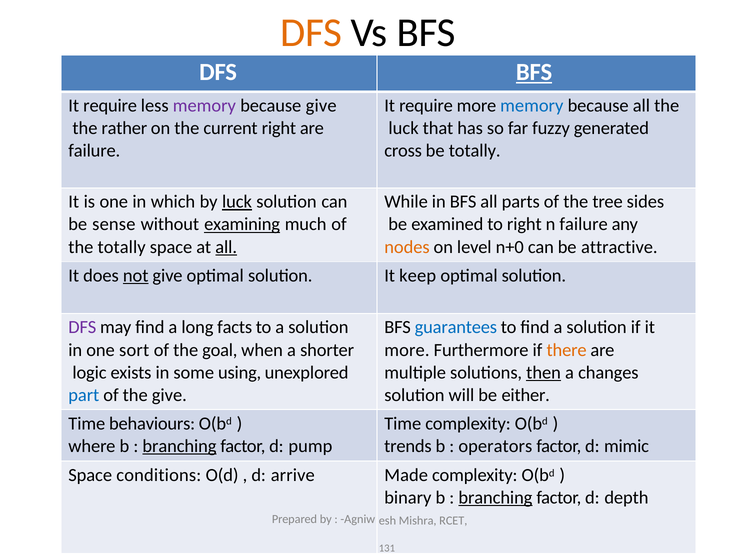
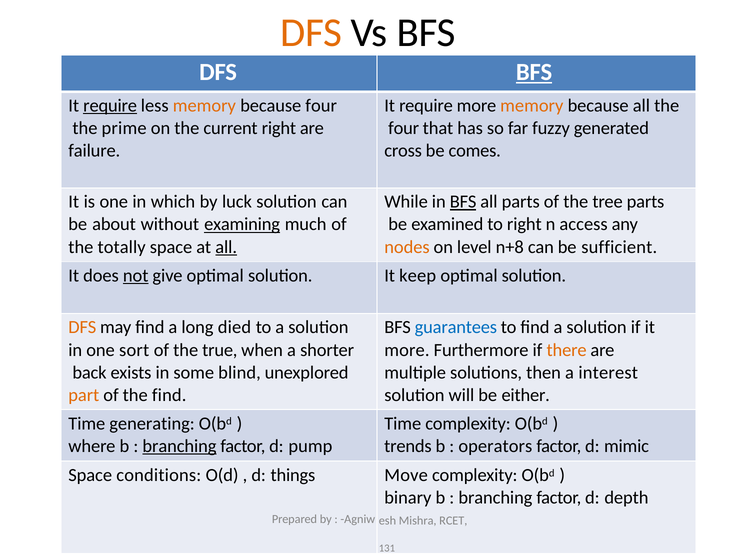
require at (110, 106) underline: none -> present
memory at (204, 106) colour: purple -> orange
because give: give -> four
memory at (532, 106) colour: blue -> orange
rather: rather -> prime
luck at (404, 128): luck -> four
be totally: totally -> comes
luck at (237, 202) underline: present -> none
BFS at (463, 202) underline: none -> present
tree sides: sides -> parts
sense: sense -> about
n failure: failure -> access
n+0: n+0 -> n+8
attractive: attractive -> sufficient
DFS at (82, 327) colour: purple -> orange
facts: facts -> died
goal: goal -> true
logic: logic -> back
using: using -> blind
then underline: present -> none
changes: changes -> interest
part colour: blue -> orange
the give: give -> find
behaviours: behaviours -> generating
arrive: arrive -> things
Made: Made -> Move
branching at (495, 497) underline: present -> none
